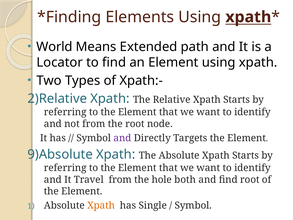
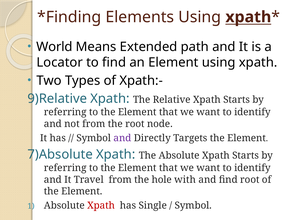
2)Relative: 2)Relative -> 9)Relative
9)Absolute: 9)Absolute -> 7)Absolute
both: both -> with
Xpath at (101, 205) colour: orange -> red
